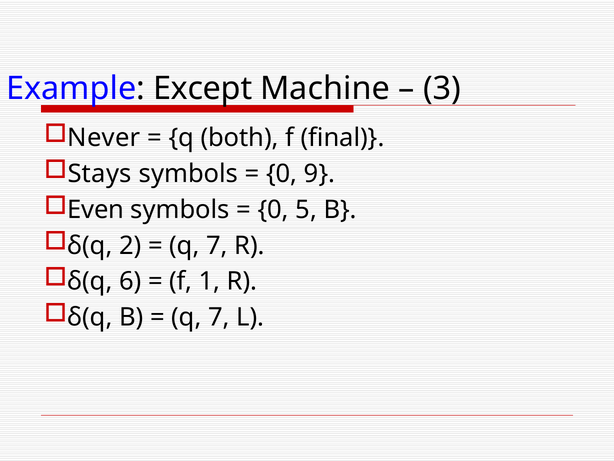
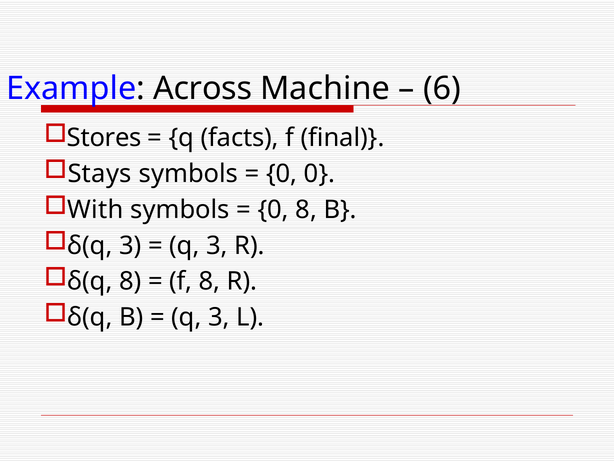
Except: Except -> Across
3: 3 -> 6
Never: Never -> Stores
both: both -> facts
0 9: 9 -> 0
Even: Even -> With
0 5: 5 -> 8
δ(q 2: 2 -> 3
7 at (217, 245): 7 -> 3
δ(q 6: 6 -> 8
f 1: 1 -> 8
7 at (219, 317): 7 -> 3
